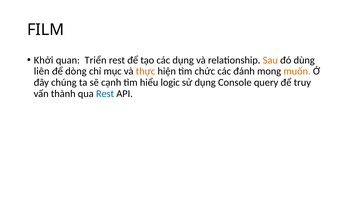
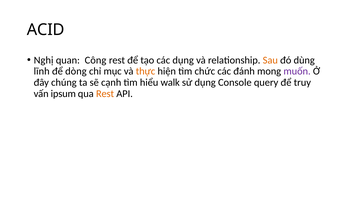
FILM: FILM -> ACID
Khởi: Khởi -> Nghị
Triển: Triển -> Công
liên: liên -> lĩnh
muốn colour: orange -> purple
logic: logic -> walk
thành: thành -> ipsum
Rest at (105, 94) colour: blue -> orange
